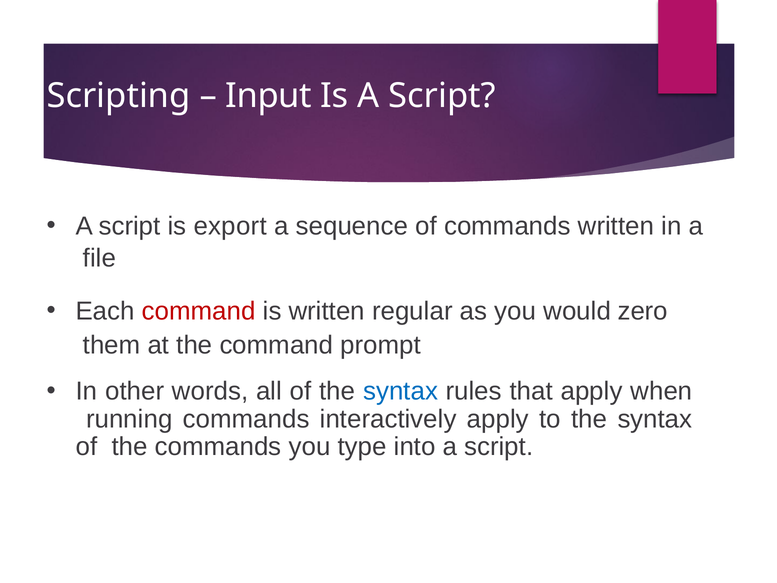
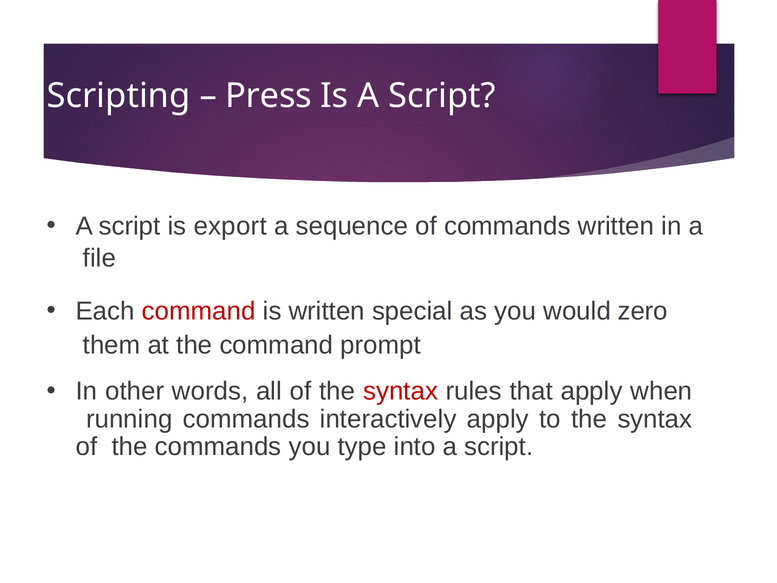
Input: Input -> Press
regular: regular -> special
syntax at (401, 391) colour: blue -> red
